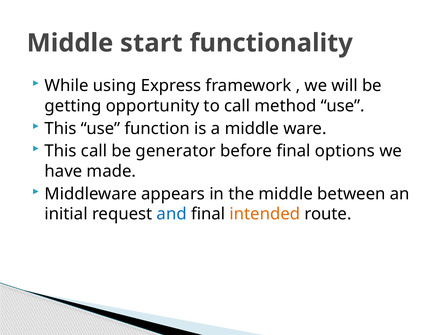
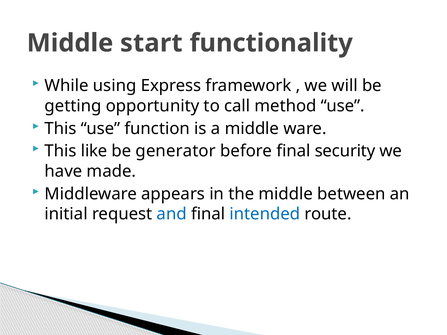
This call: call -> like
options: options -> security
intended colour: orange -> blue
